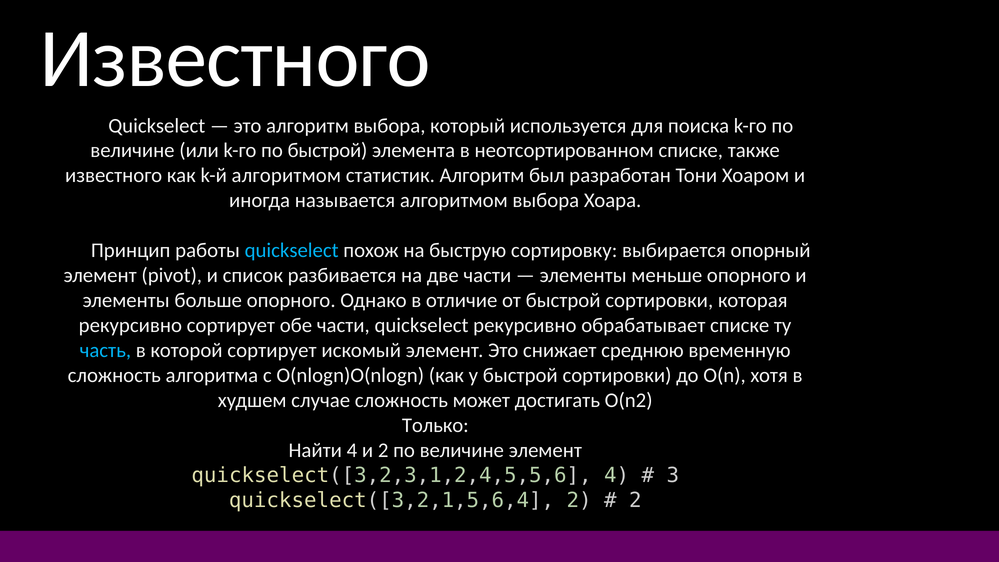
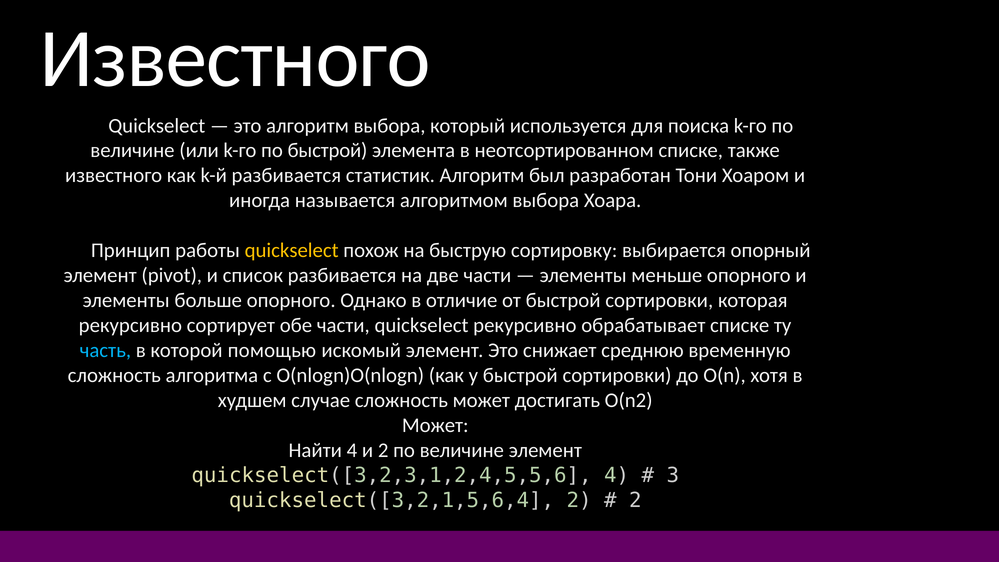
k-й алгоритмом: алгоритмом -> разбивается
quickselect at (292, 250) colour: light blue -> yellow
которой сортирует: сортирует -> помощью
Только at (435, 425): Только -> Может
